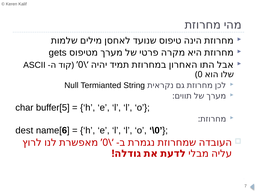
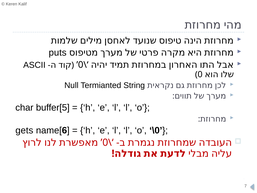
gets: gets -> puts
dest: dest -> gets
